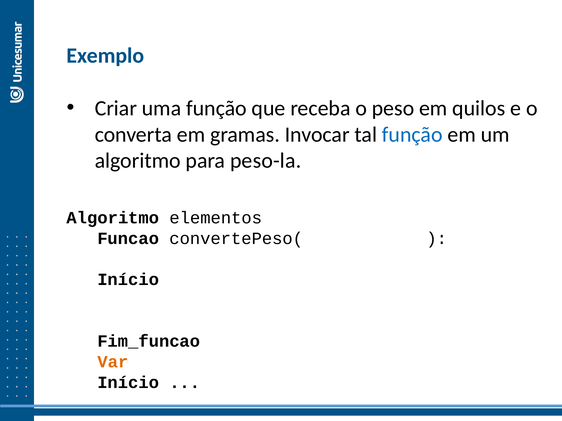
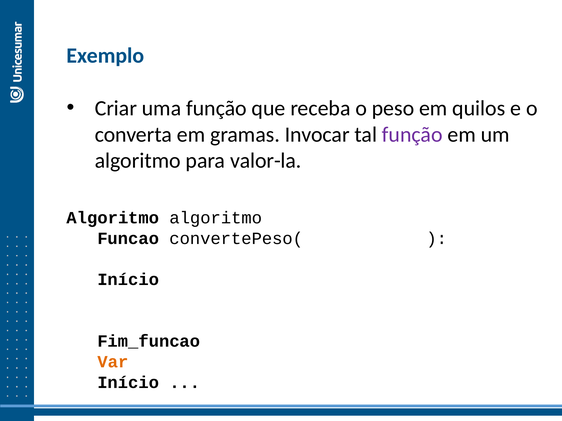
função at (412, 135) colour: blue -> purple
peso-la: peso-la -> valor-la
Algoritmo elementos: elementos -> algoritmo
